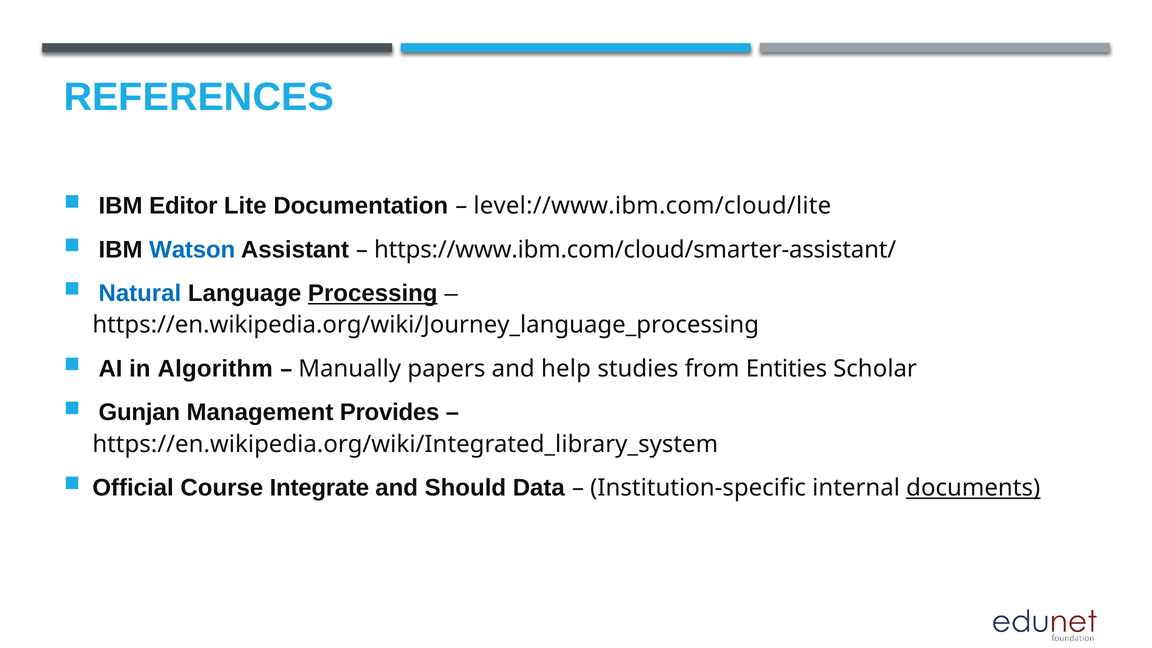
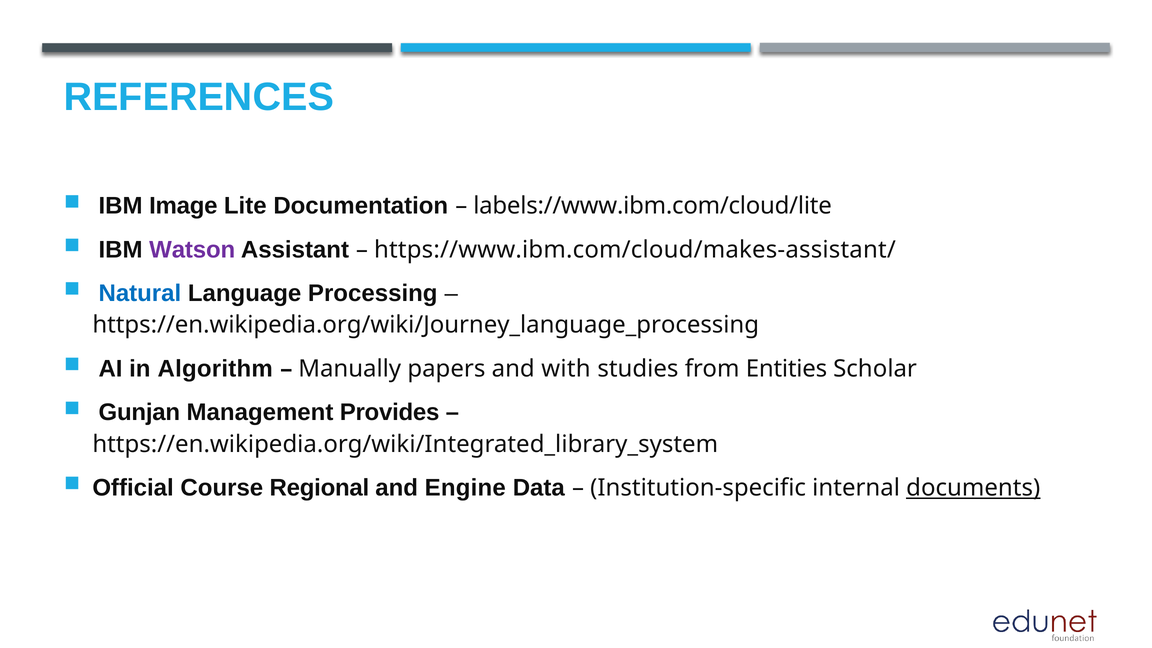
Editor: Editor -> Image
level://www.ibm.com/cloud/lite: level://www.ibm.com/cloud/lite -> labels://www.ibm.com/cloud/lite
Watson colour: blue -> purple
https://www.ibm.com/cloud/smarter-assistant/: https://www.ibm.com/cloud/smarter-assistant/ -> https://www.ibm.com/cloud/makes-assistant/
Processing underline: present -> none
help: help -> with
Integrate: Integrate -> Regional
Should: Should -> Engine
